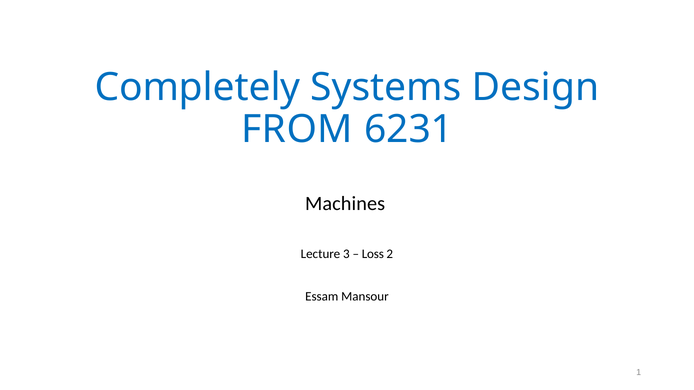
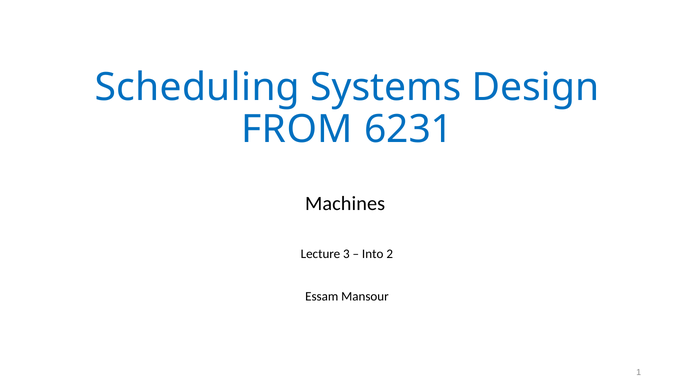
Completely: Completely -> Scheduling
Loss: Loss -> Into
